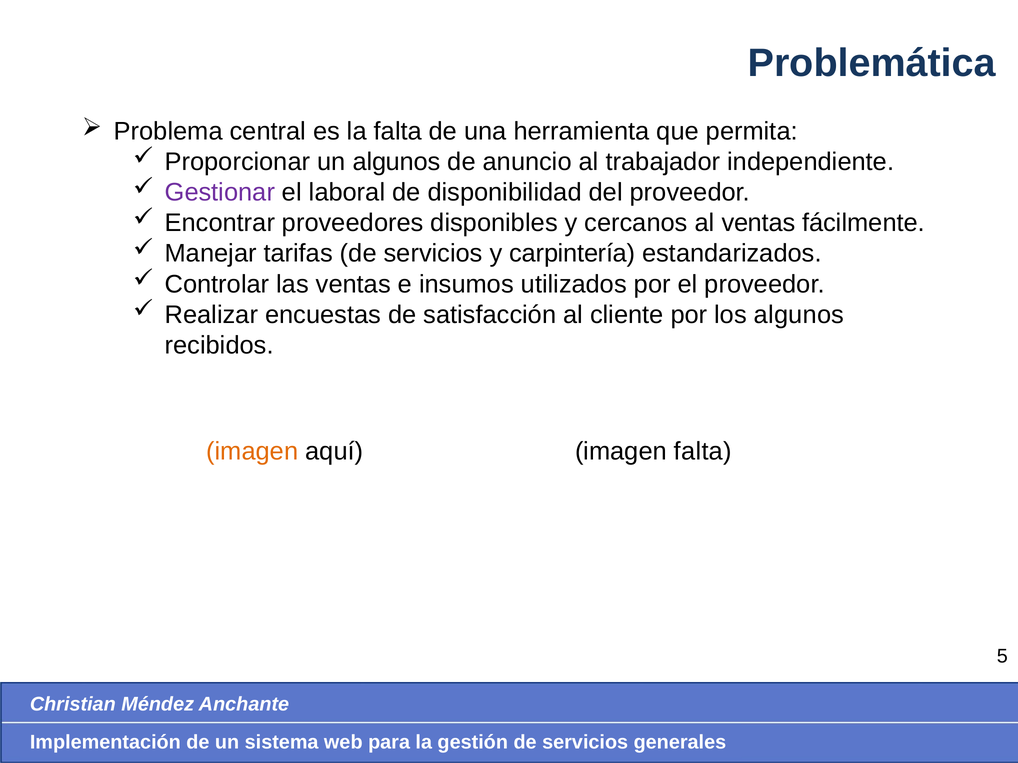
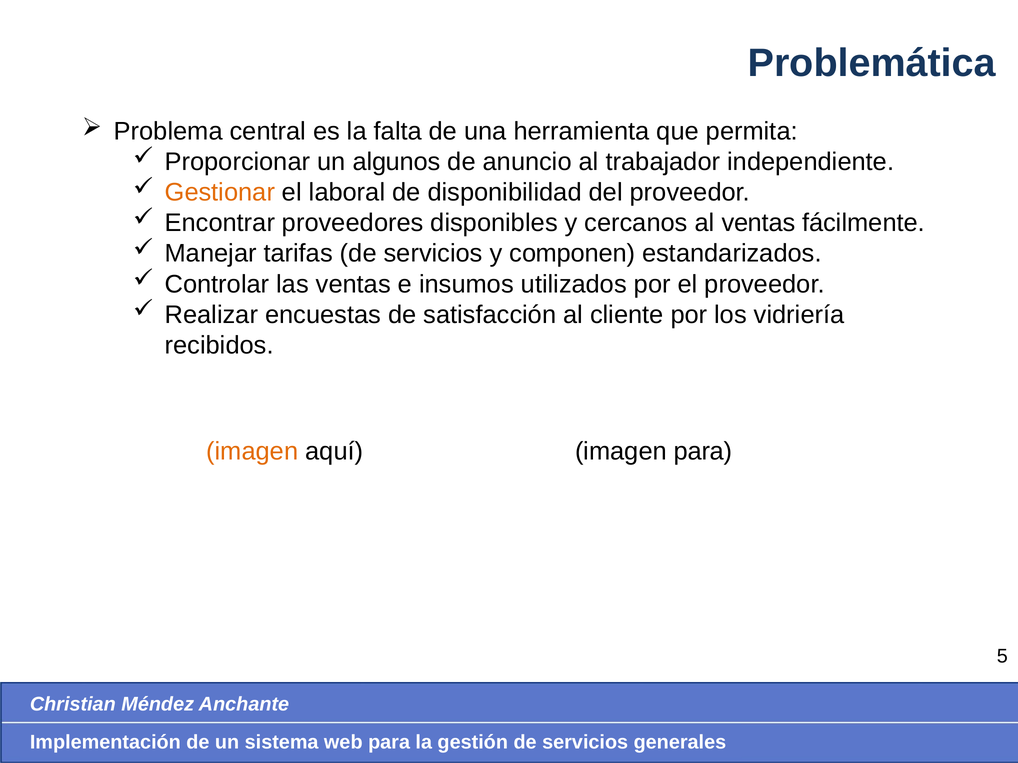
Gestionar colour: purple -> orange
carpintería: carpintería -> componen
los algunos: algunos -> vidriería
imagen falta: falta -> para
